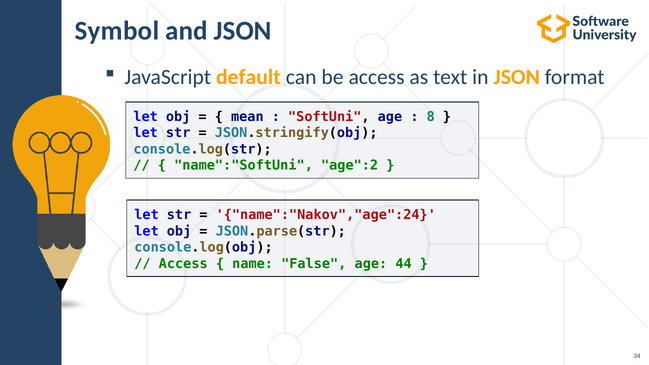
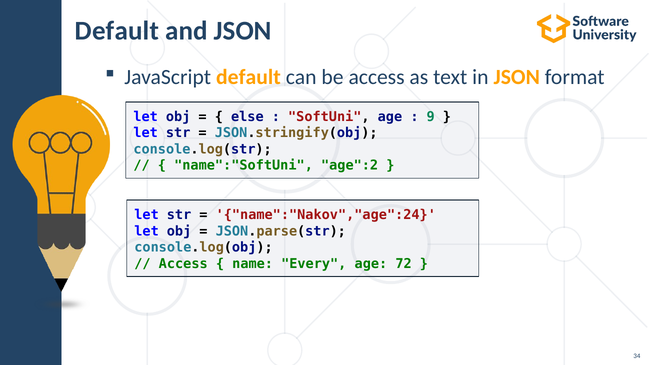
Symbol at (117, 31): Symbol -> Default
mean: mean -> else
8: 8 -> 9
False: False -> Every
44: 44 -> 72
